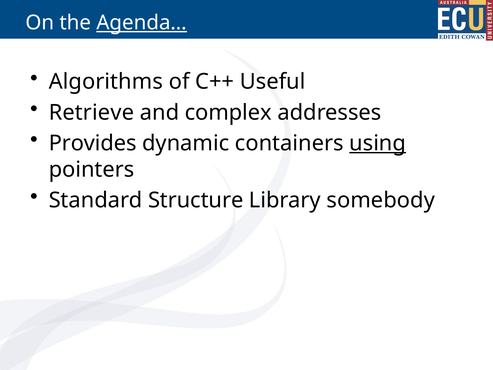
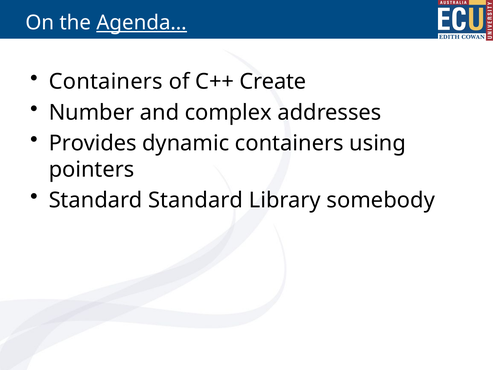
Algorithms at (106, 82): Algorithms -> Containers
Useful: Useful -> Create
Retrieve: Retrieve -> Number
using underline: present -> none
Standard Structure: Structure -> Standard
